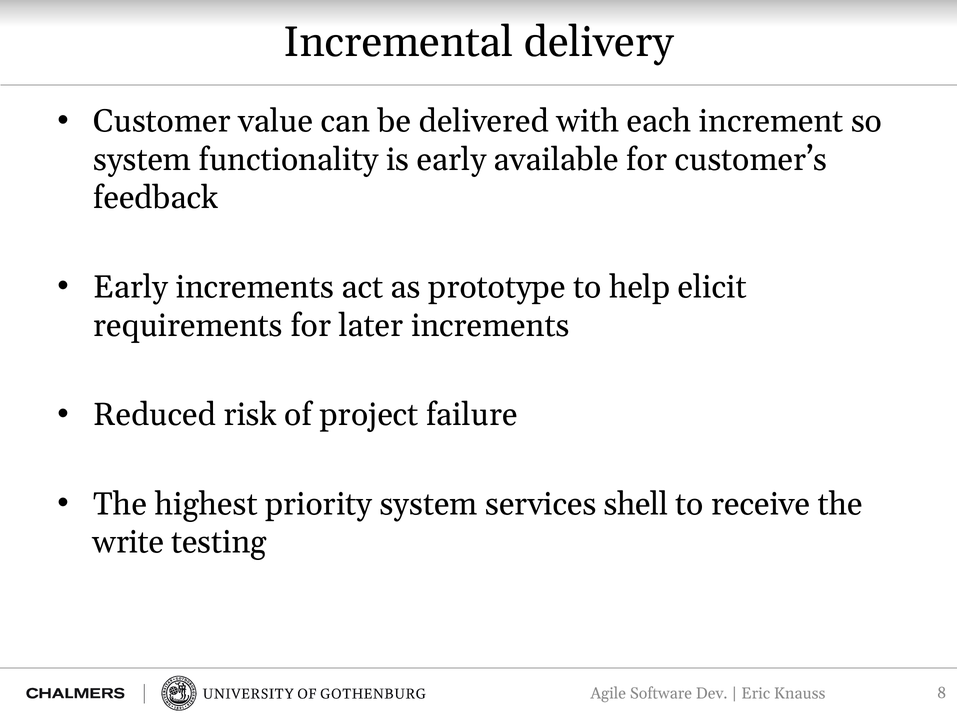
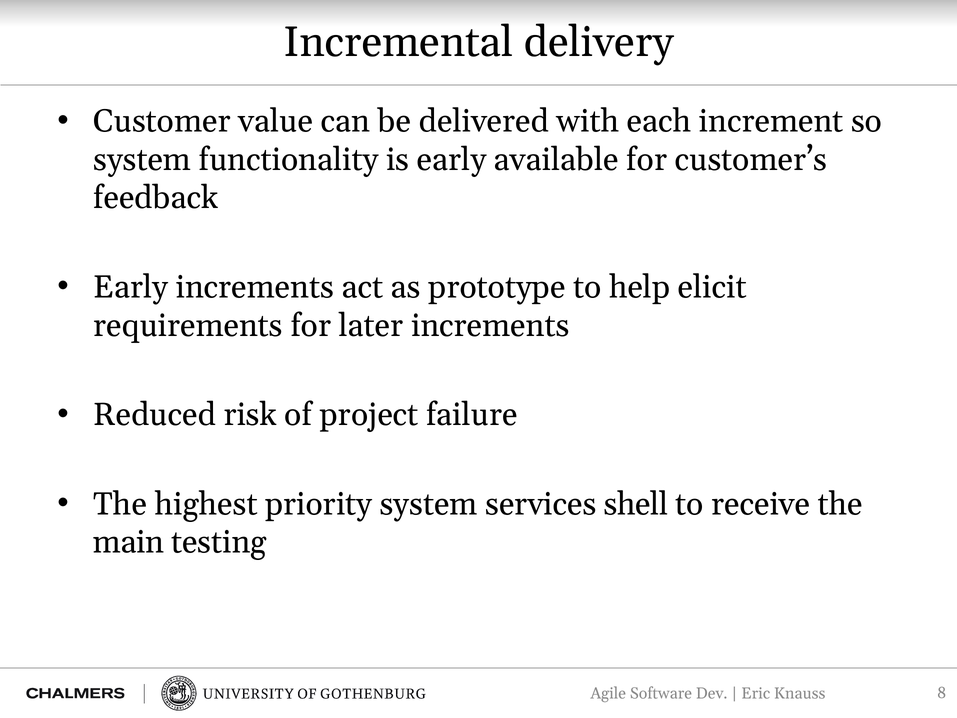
write: write -> main
